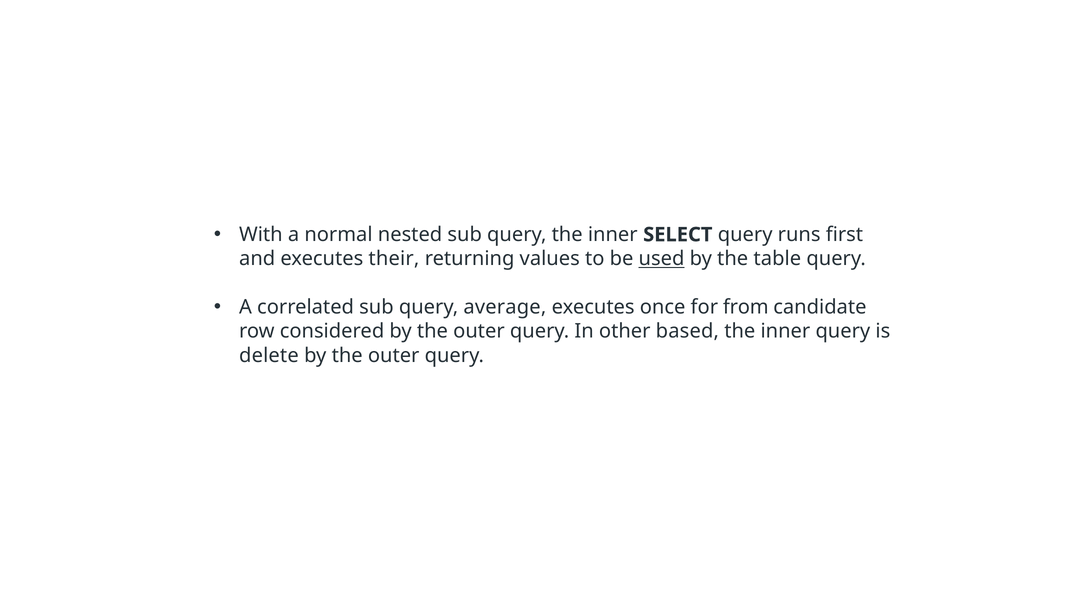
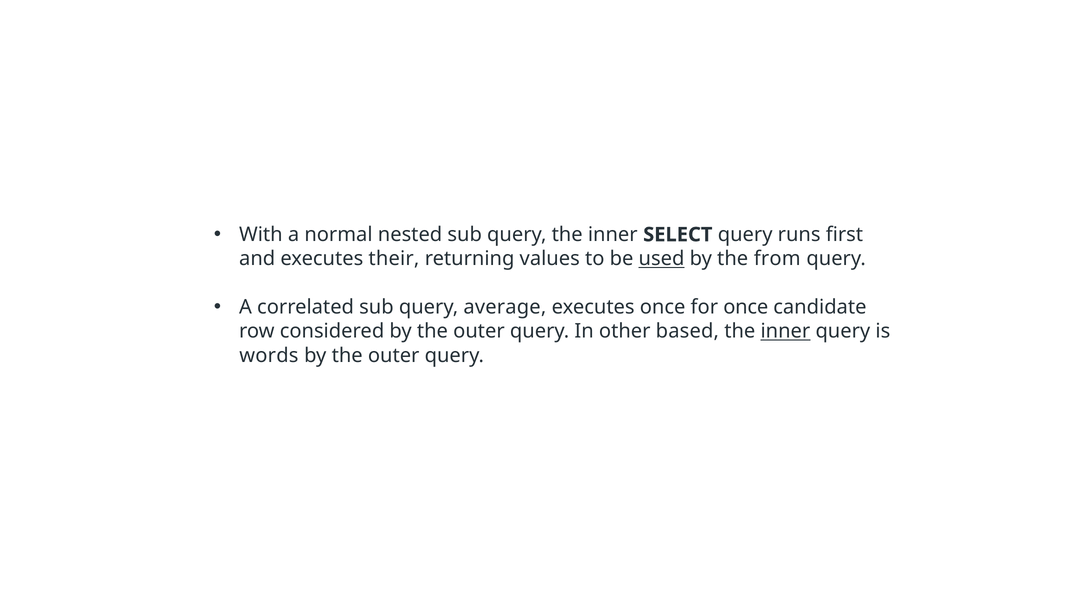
table: table -> from
for from: from -> once
inner at (785, 331) underline: none -> present
delete: delete -> words
